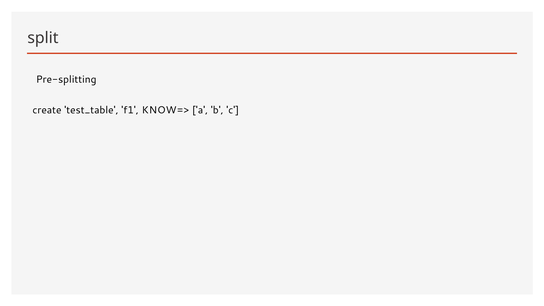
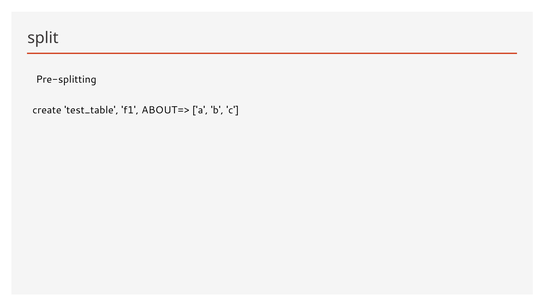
KNOW=>: KNOW=> -> ABOUT=>
